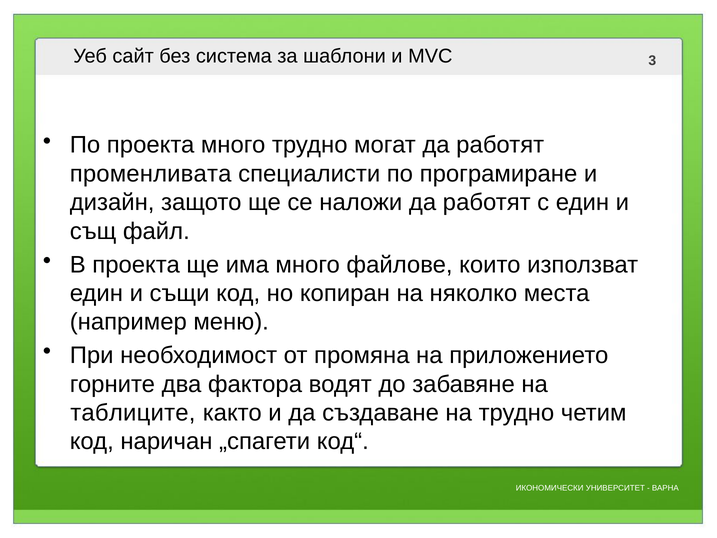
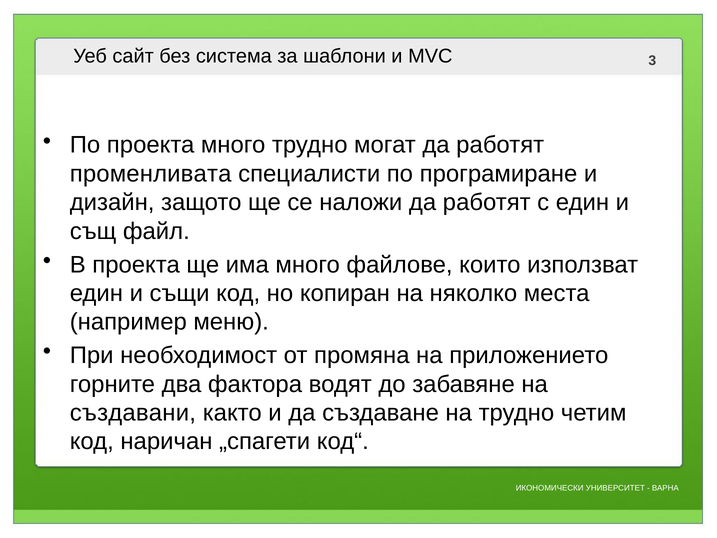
таблиците: таблиците -> създавани
